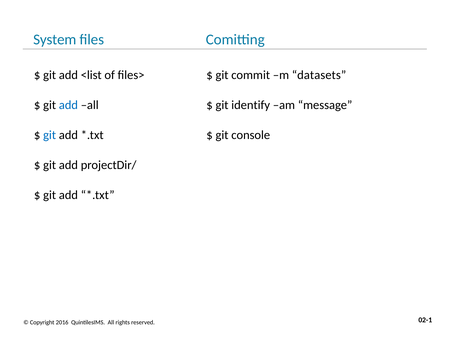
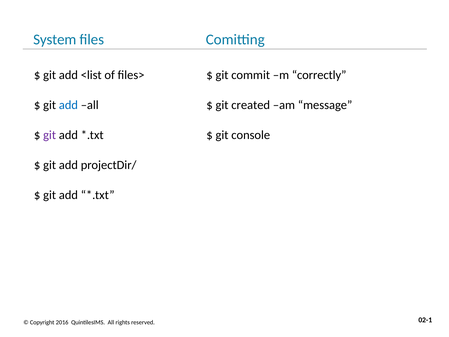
datasets: datasets -> correctly
identify: identify -> created
git at (50, 135) colour: blue -> purple
